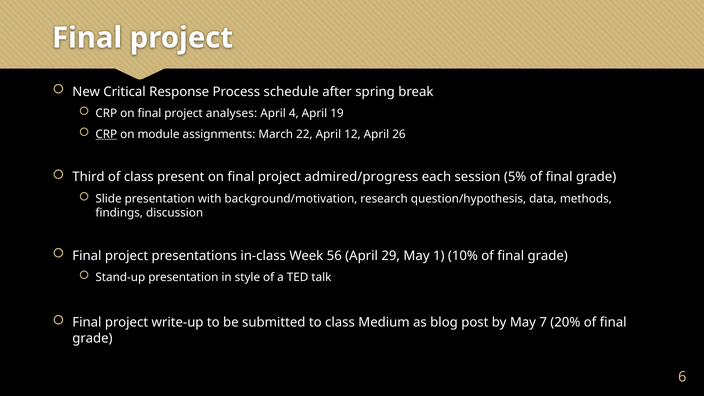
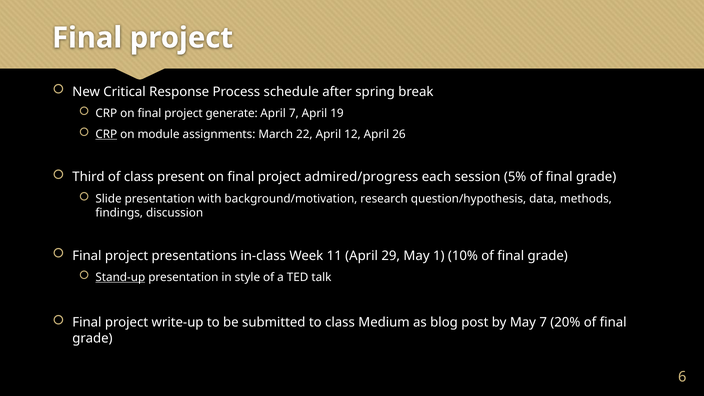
analyses: analyses -> generate
April 4: 4 -> 7
56: 56 -> 11
Stand-up underline: none -> present
